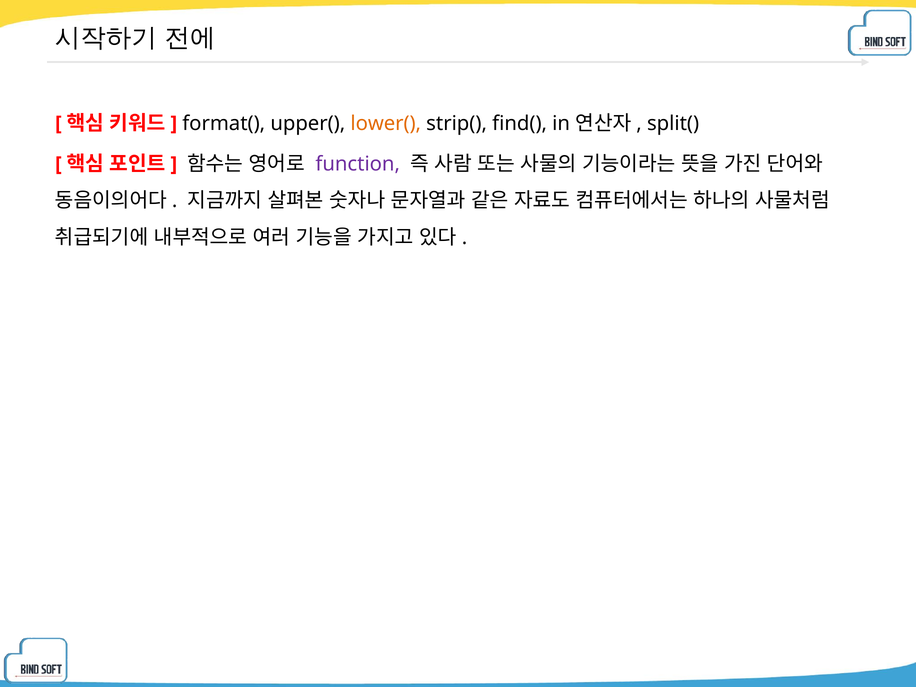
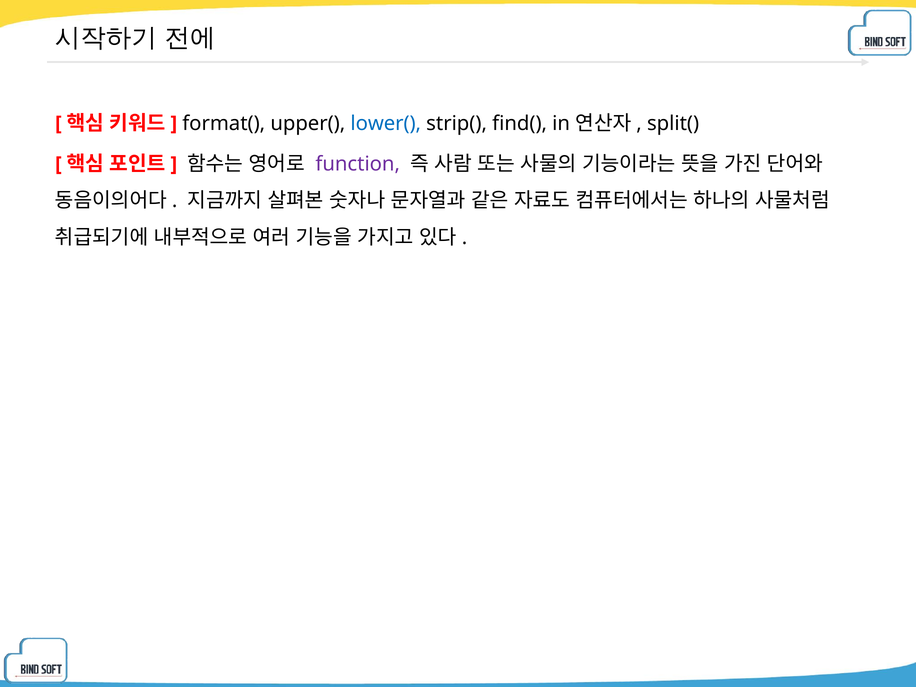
lower( colour: orange -> blue
